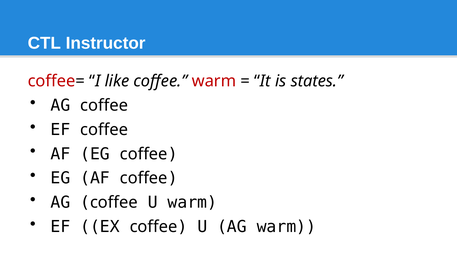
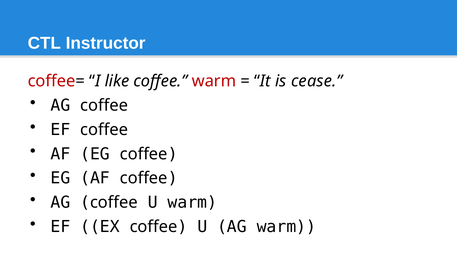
states: states -> cease
